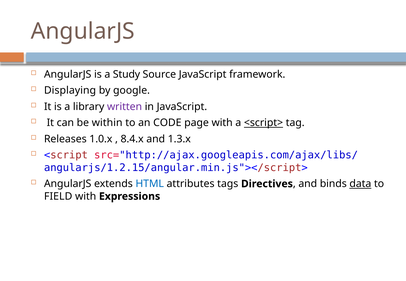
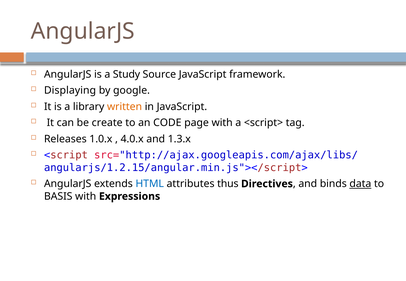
written colour: purple -> orange
within: within -> create
<script> underline: present -> none
8.4.x: 8.4.x -> 4.0.x
tags: tags -> thus
FIELD: FIELD -> BASIS
